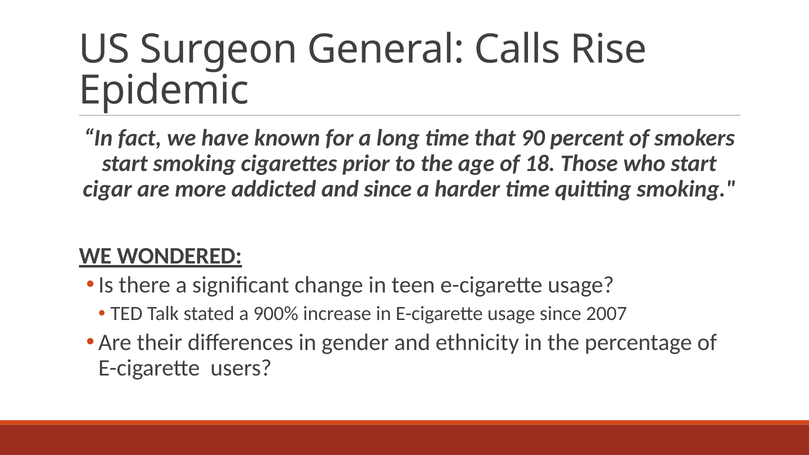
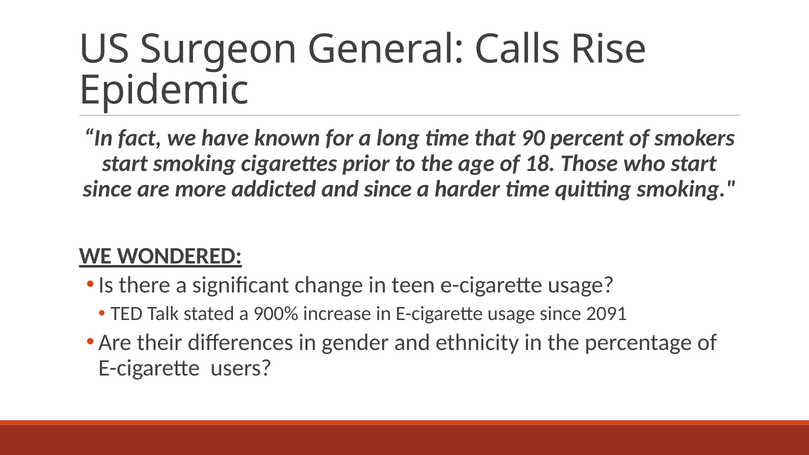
cigar at (107, 189): cigar -> since
2007: 2007 -> 2091
